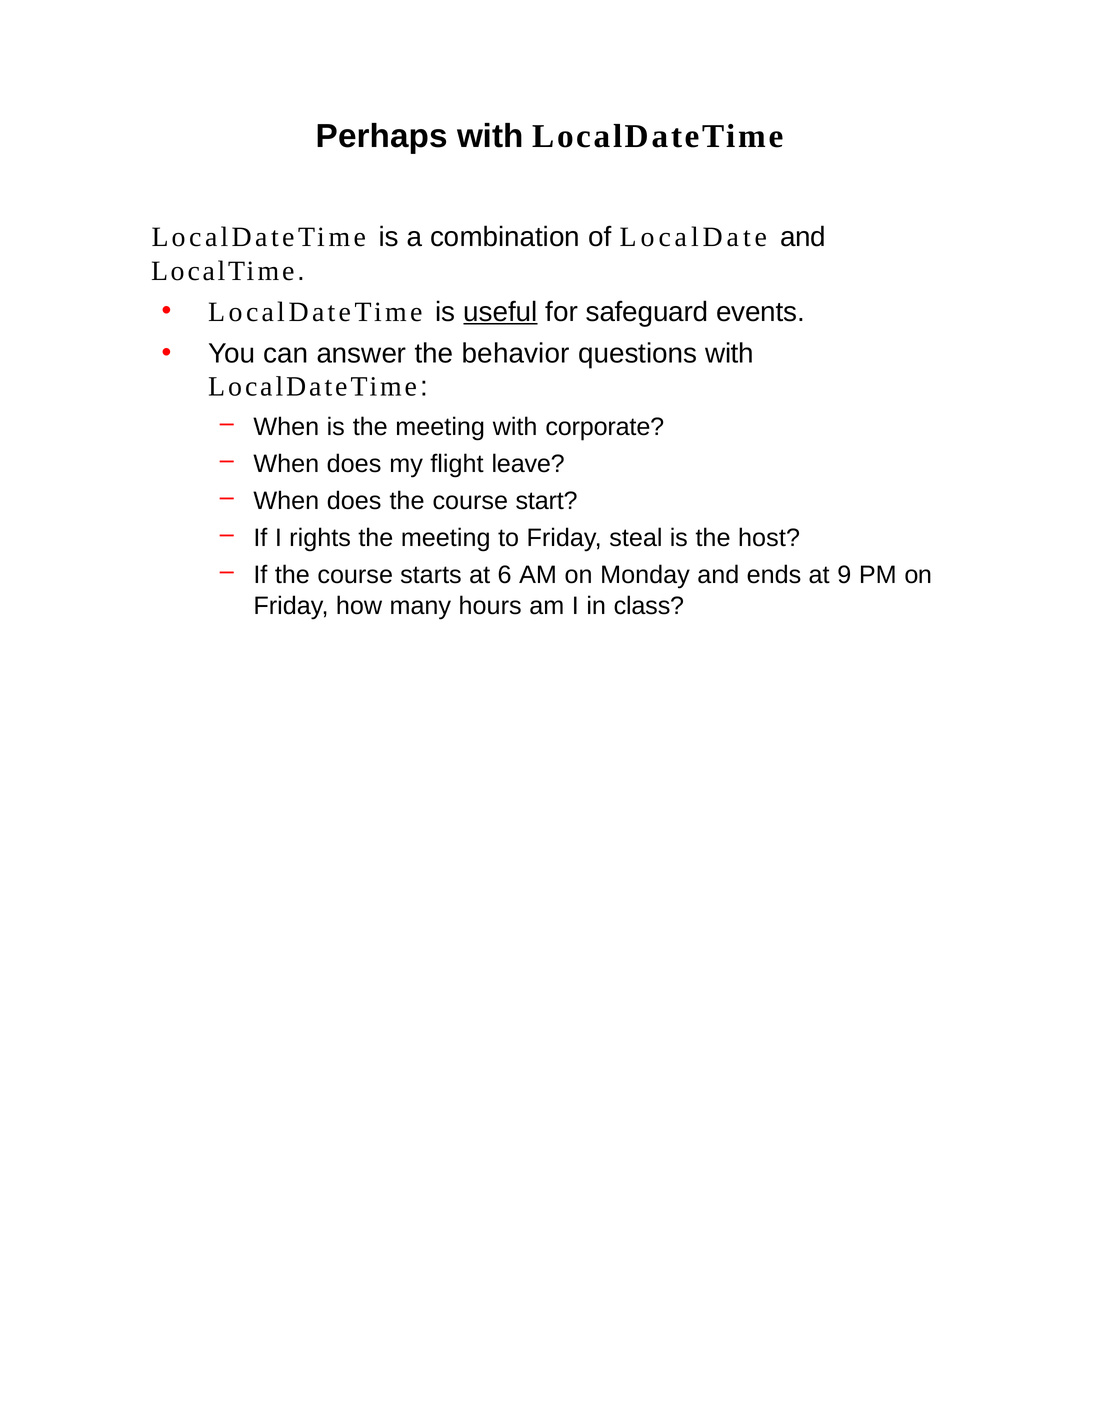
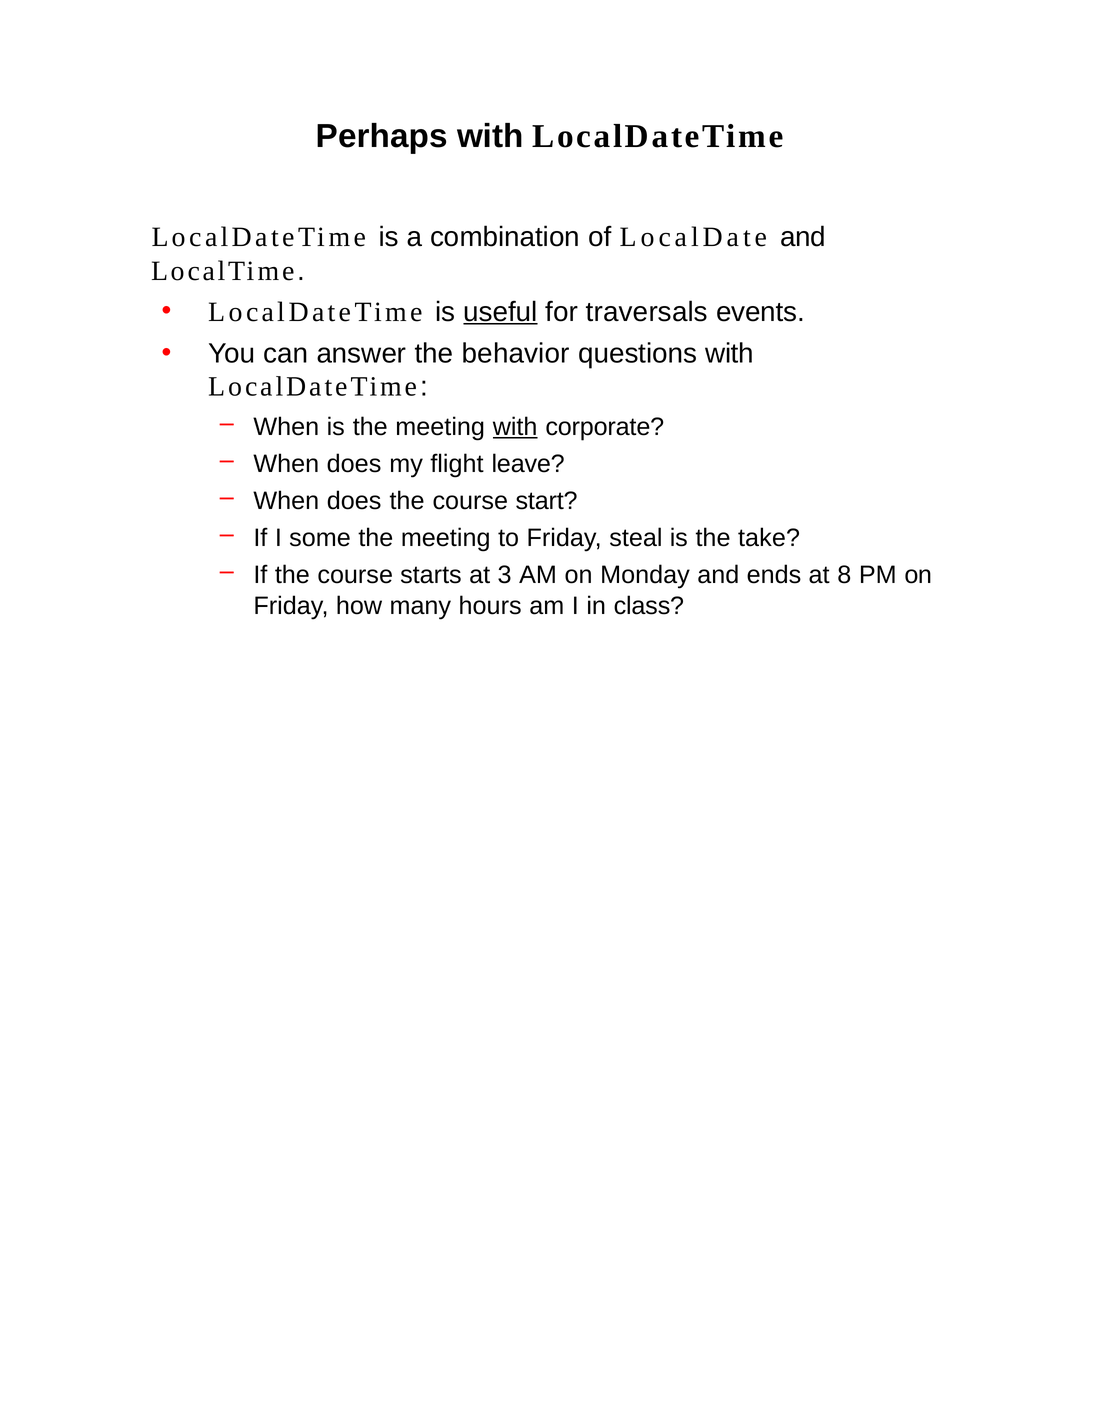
safeguard: safeguard -> traversals
with at (515, 427) underline: none -> present
rights: rights -> some
host: host -> take
6: 6 -> 3
9: 9 -> 8
